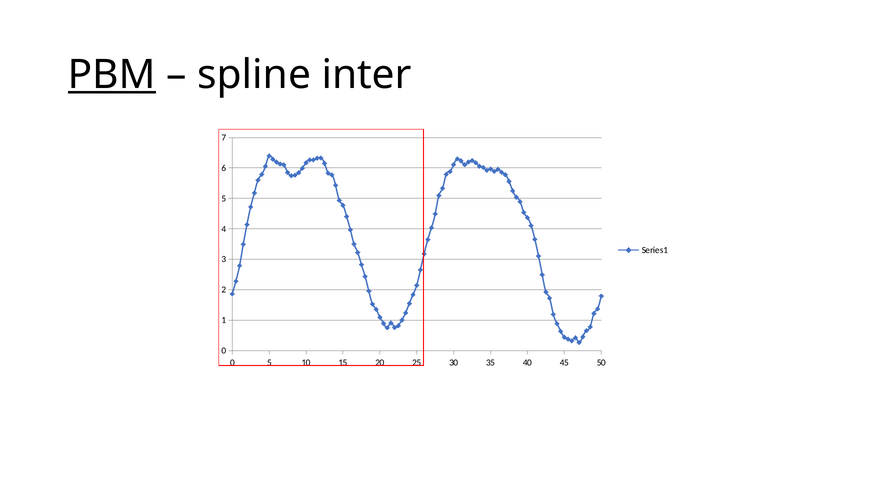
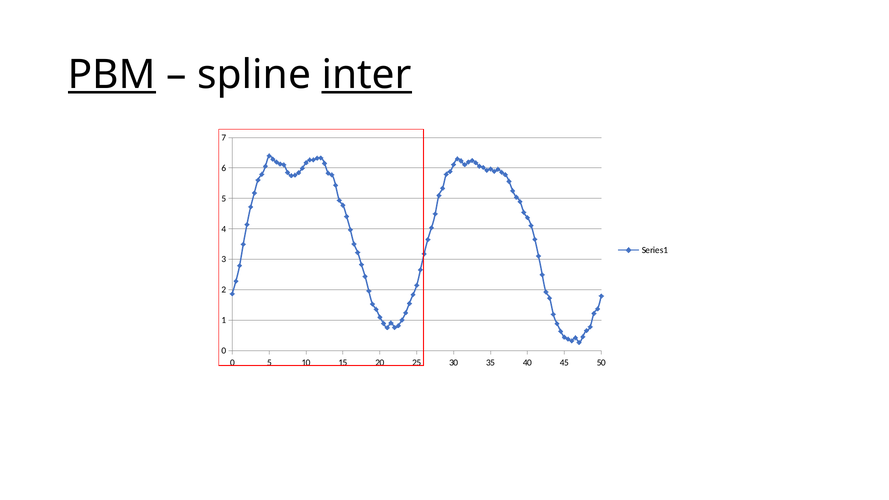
inter underline: none -> present
